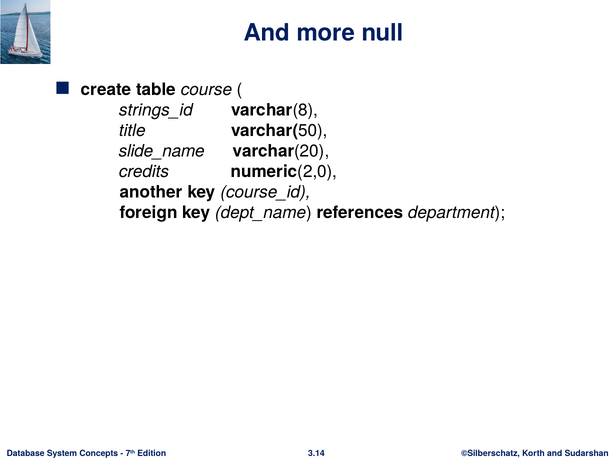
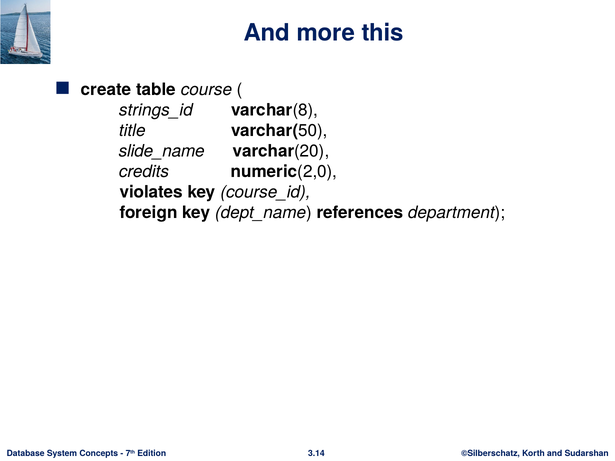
null: null -> this
another: another -> violates
